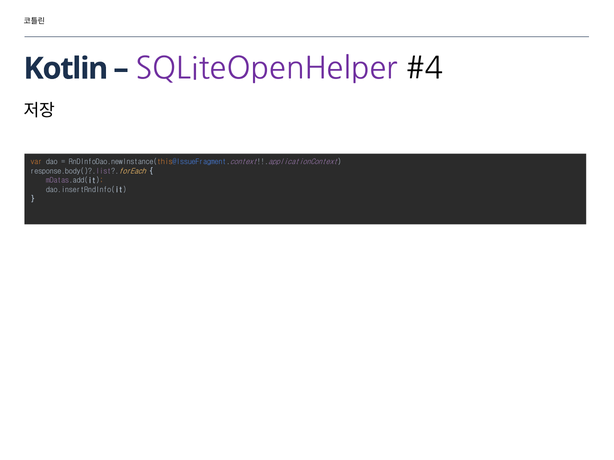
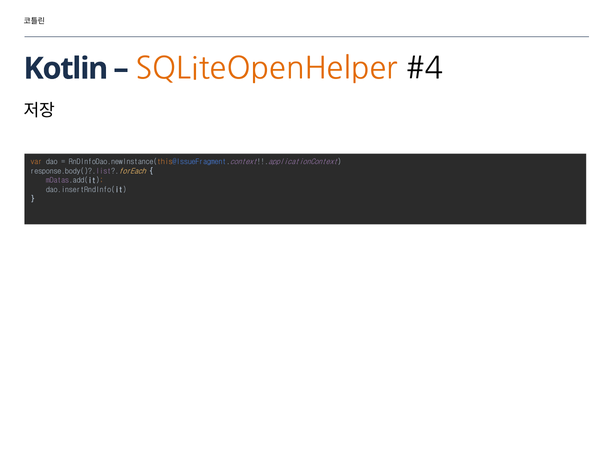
SQLiteOpenHelper colour: purple -> orange
